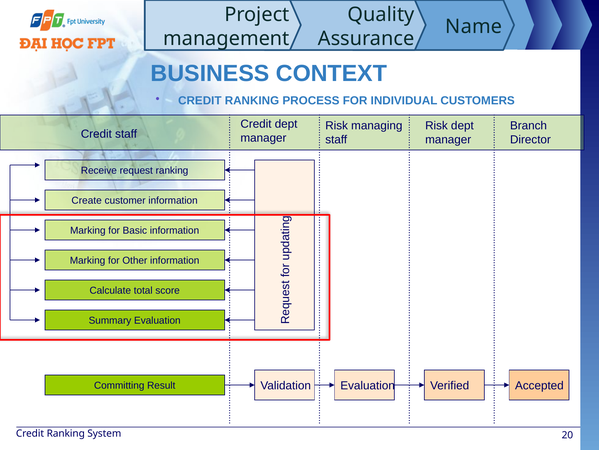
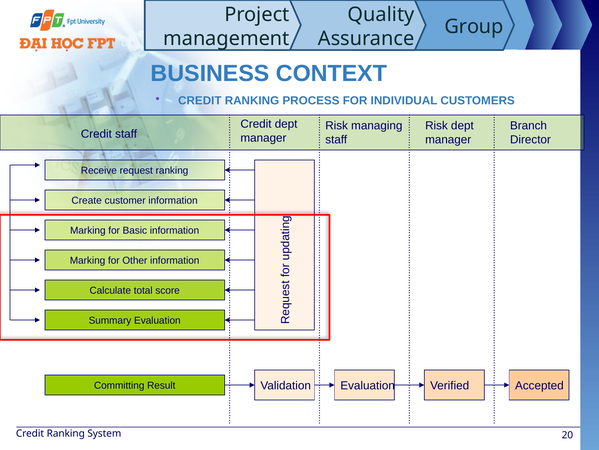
Name: Name -> Group
